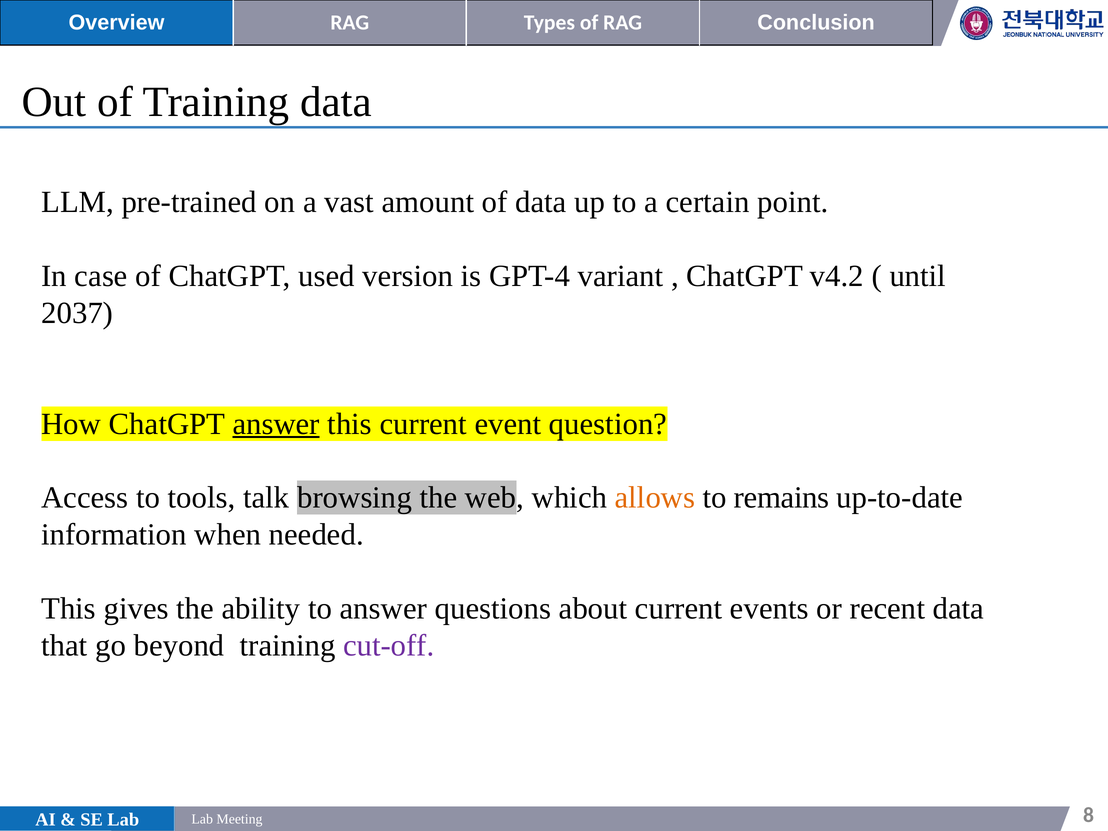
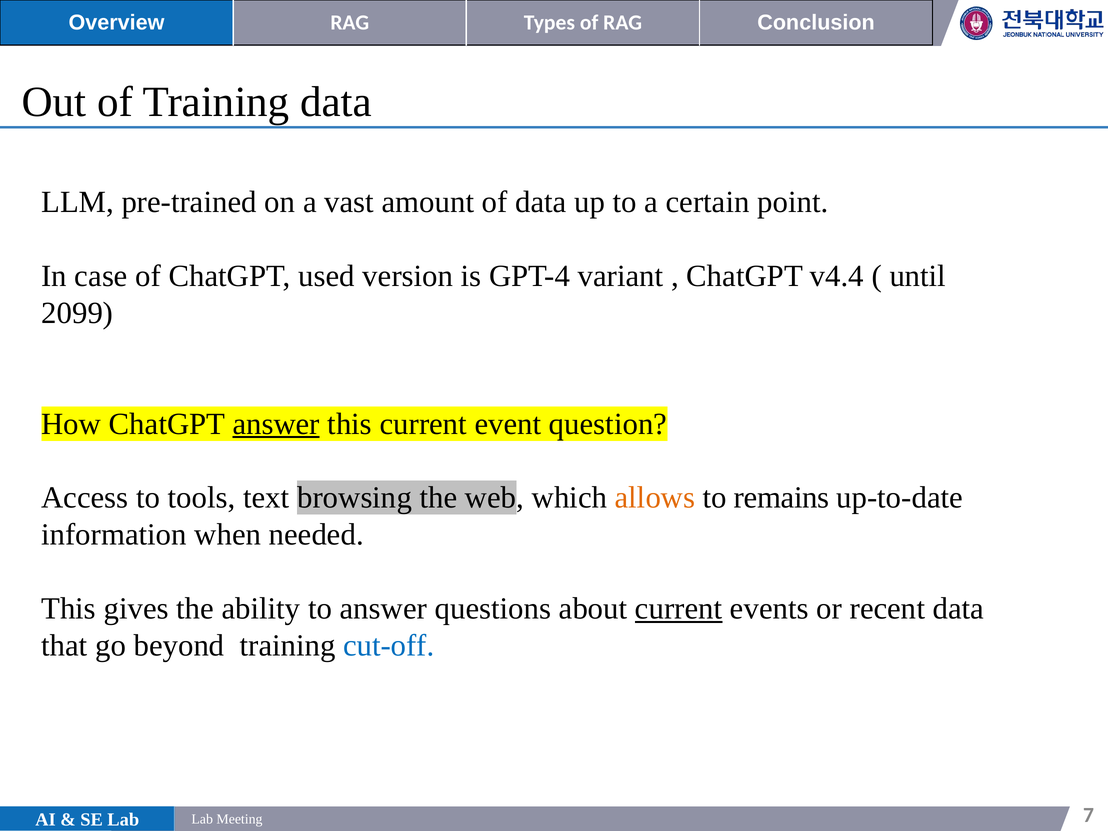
v4.2: v4.2 -> v4.4
2037: 2037 -> 2099
talk: talk -> text
current at (679, 609) underline: none -> present
cut-off colour: purple -> blue
8: 8 -> 7
